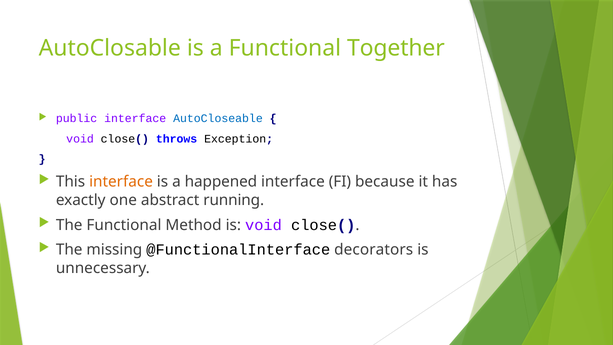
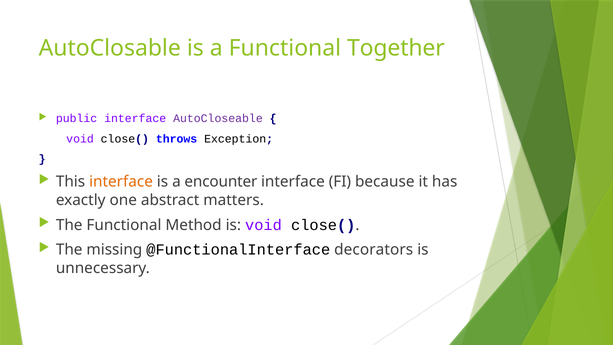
AutoCloseable colour: blue -> purple
happened: happened -> encounter
running: running -> matters
